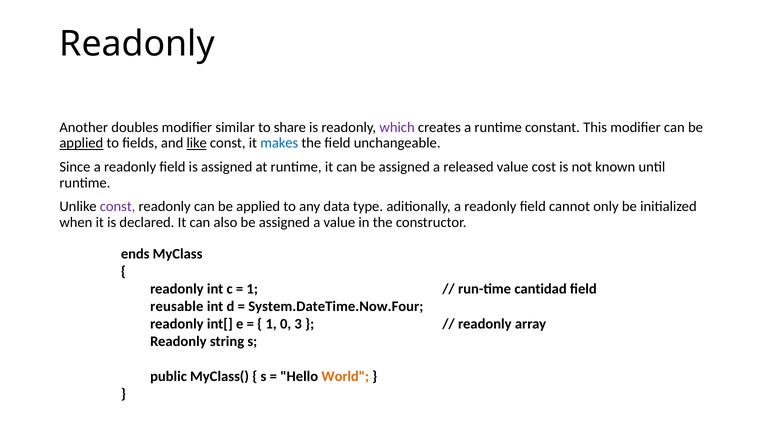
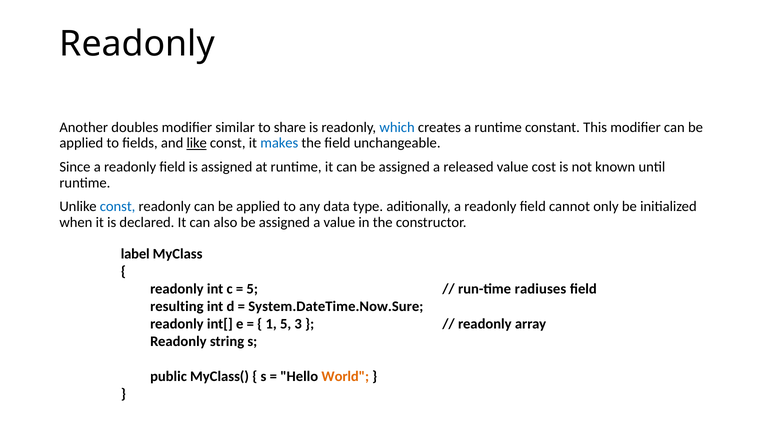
which colour: purple -> blue
applied at (81, 143) underline: present -> none
const at (118, 207) colour: purple -> blue
ends: ends -> label
1 at (252, 289): 1 -> 5
cantidad: cantidad -> radiuses
reusable: reusable -> resulting
System.DateTime.Now.Four: System.DateTime.Now.Four -> System.DateTime.Now.Sure
1 0: 0 -> 5
